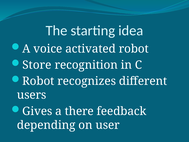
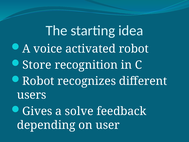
there: there -> solve
